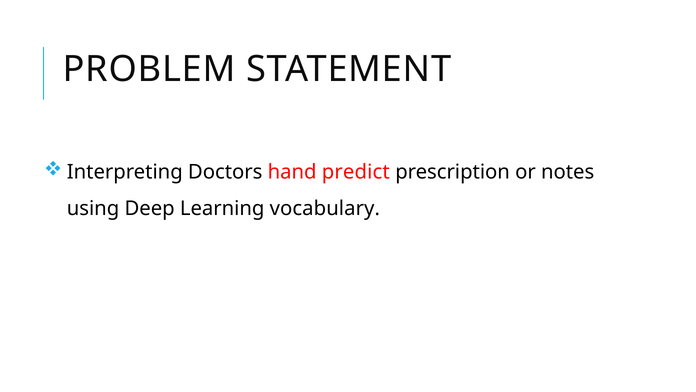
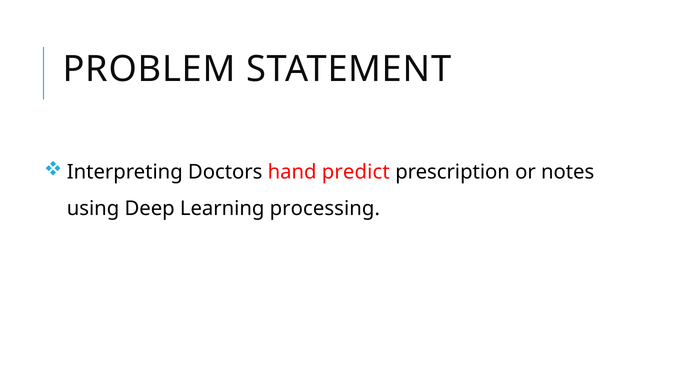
vocabulary: vocabulary -> processing
